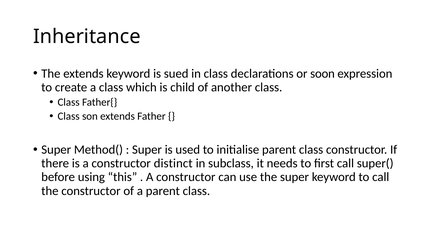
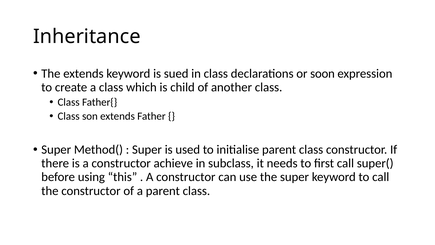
distinct: distinct -> achieve
